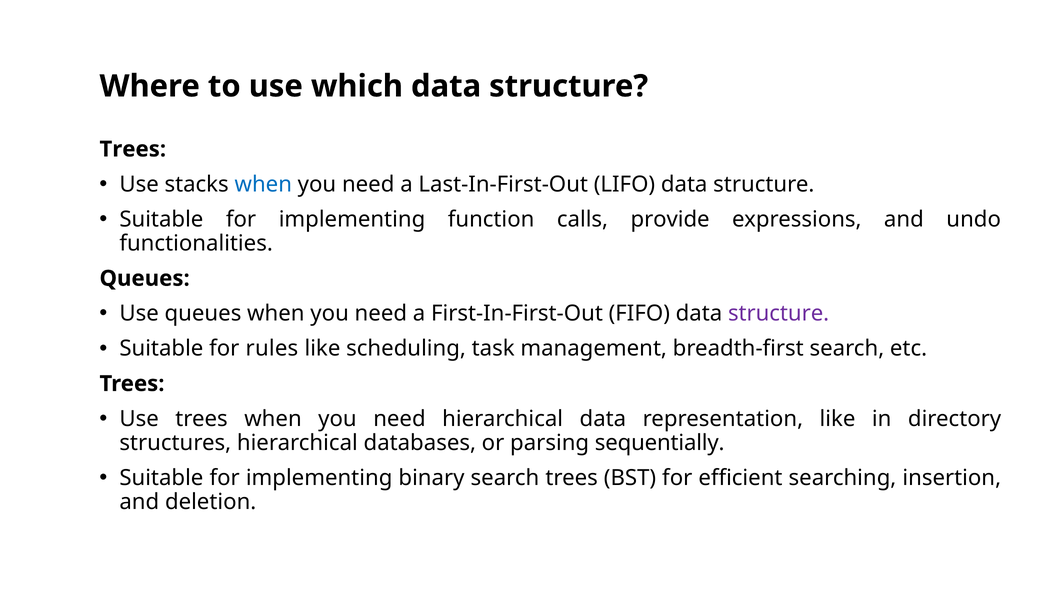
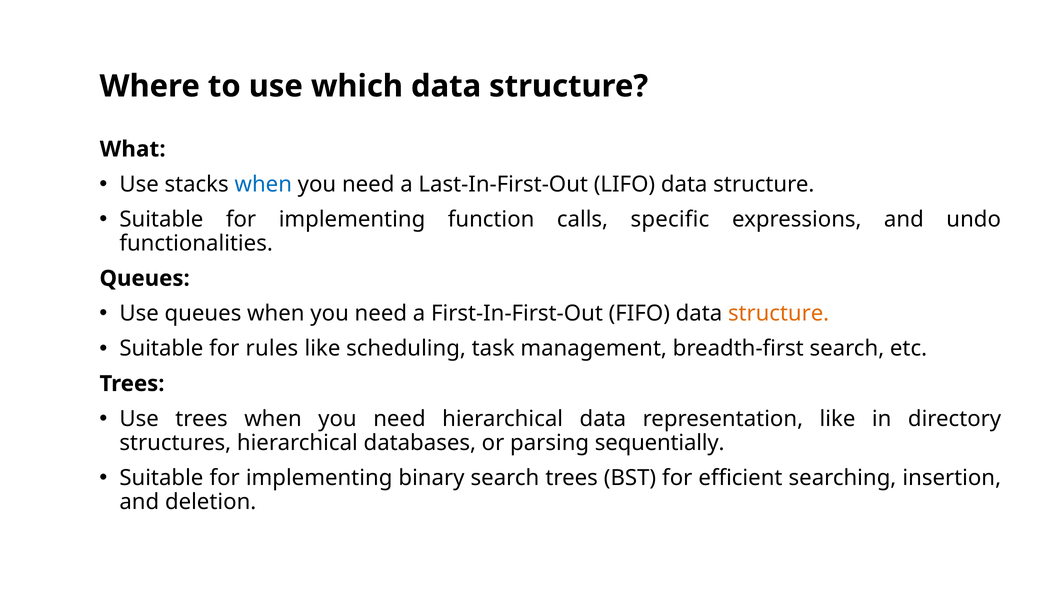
Trees at (133, 149): Trees -> What
provide: provide -> specific
structure at (779, 313) colour: purple -> orange
